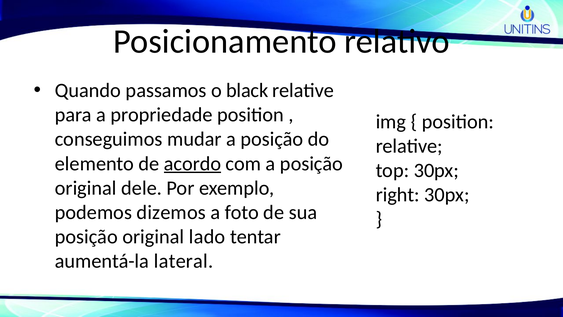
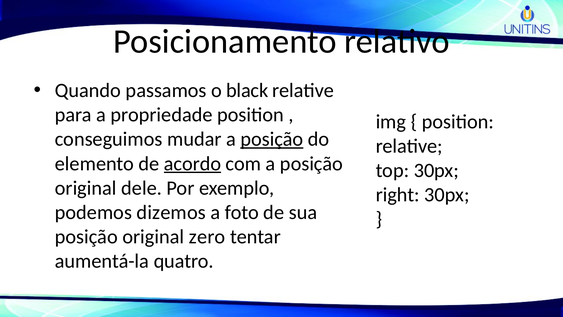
posição at (272, 139) underline: none -> present
lado: lado -> zero
lateral: lateral -> quatro
